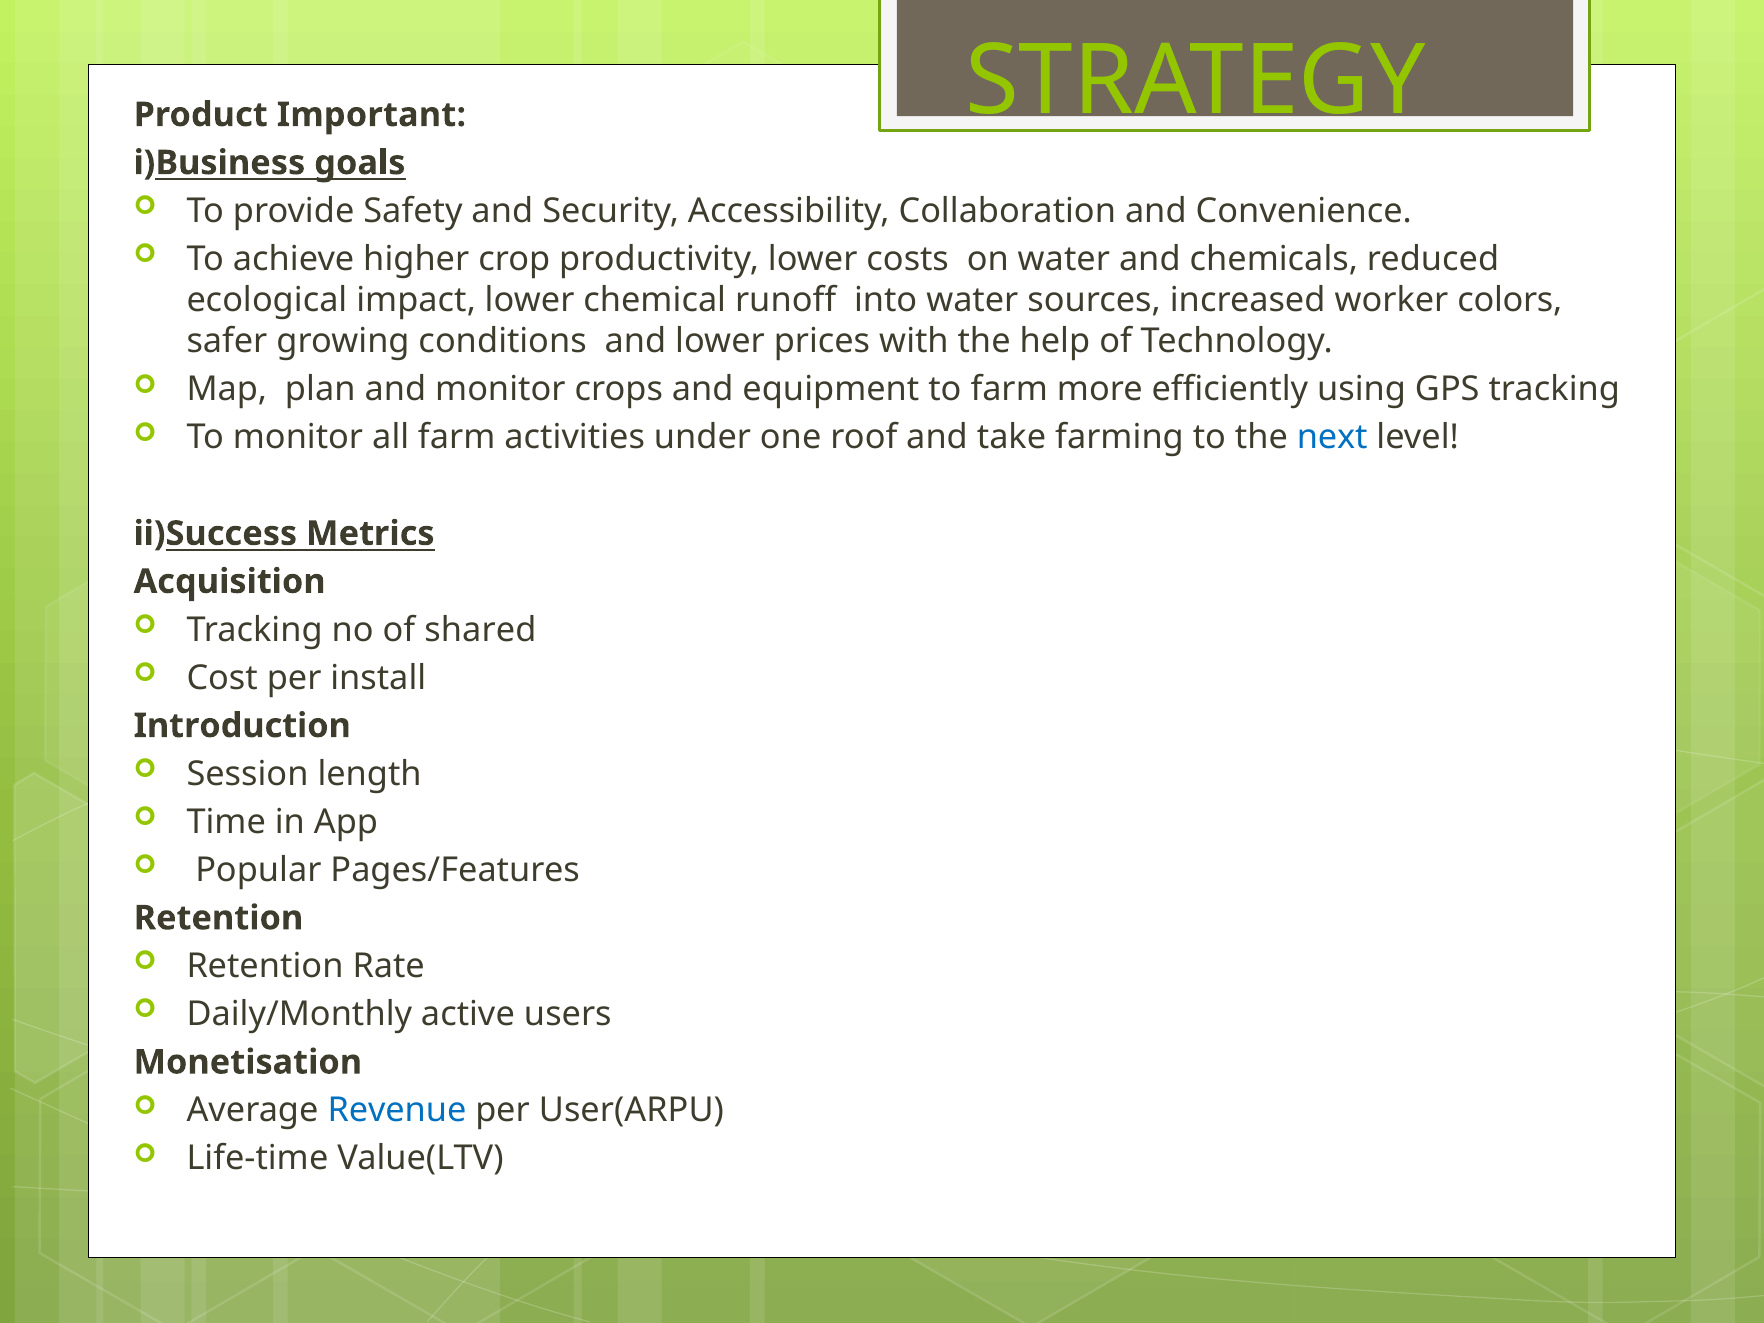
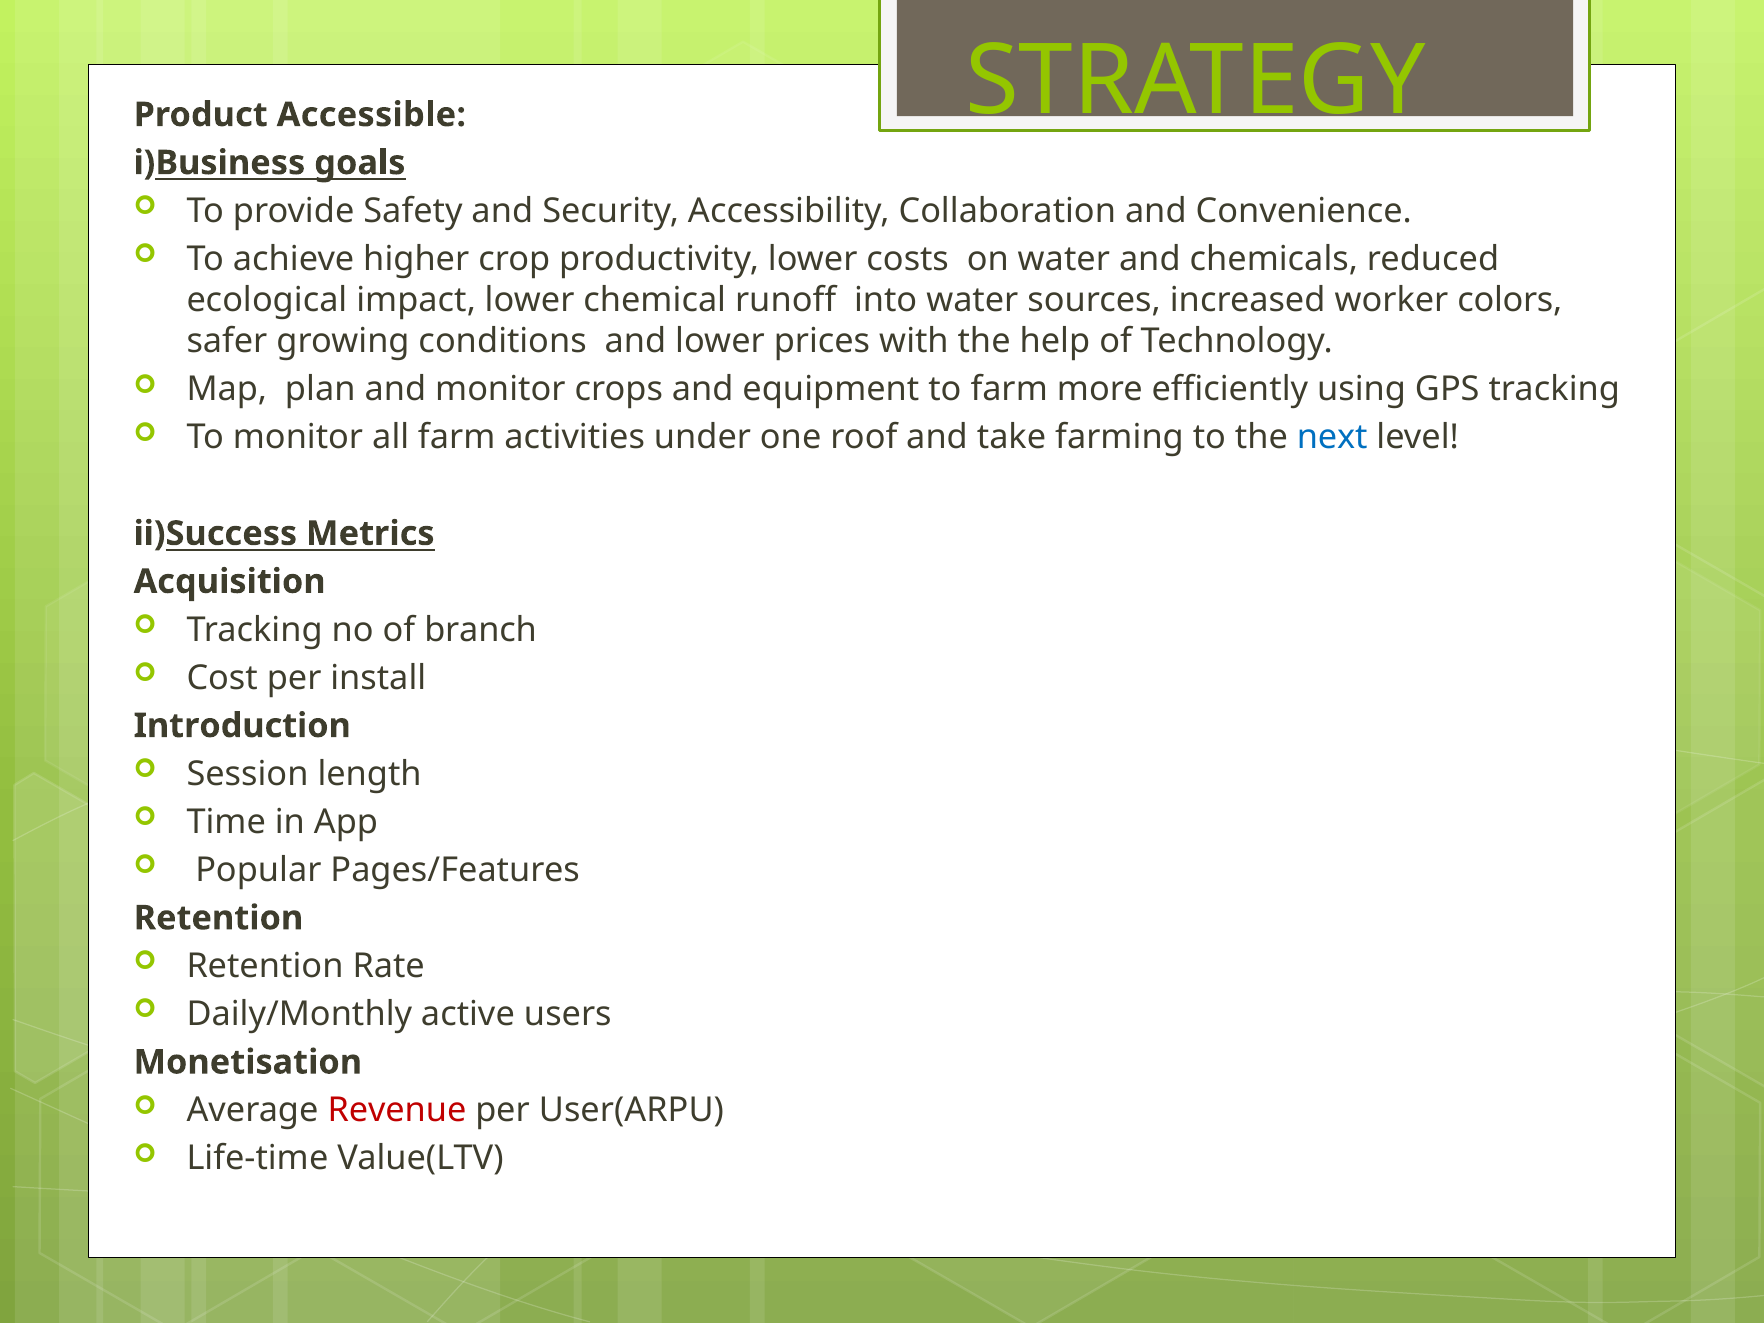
Important: Important -> Accessible
shared: shared -> branch
Revenue colour: blue -> red
